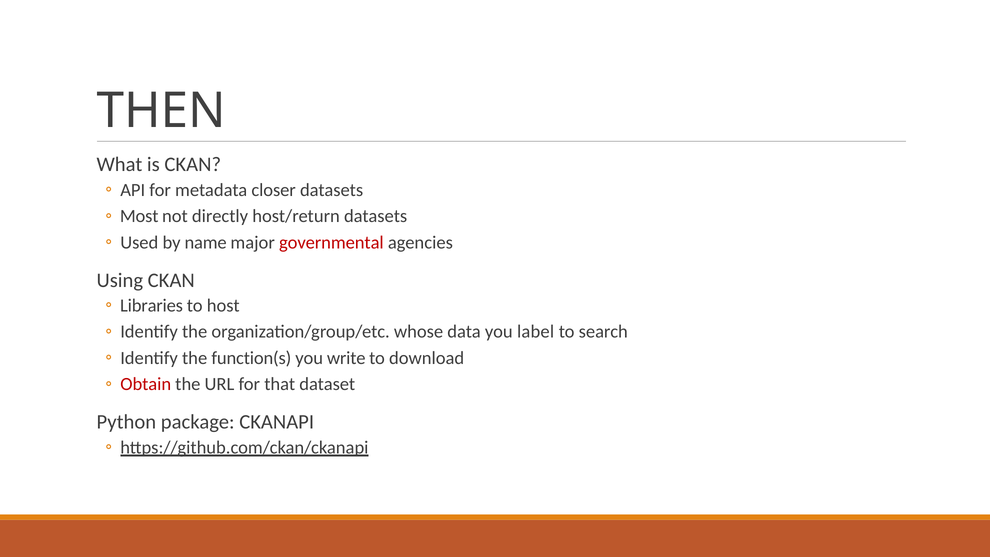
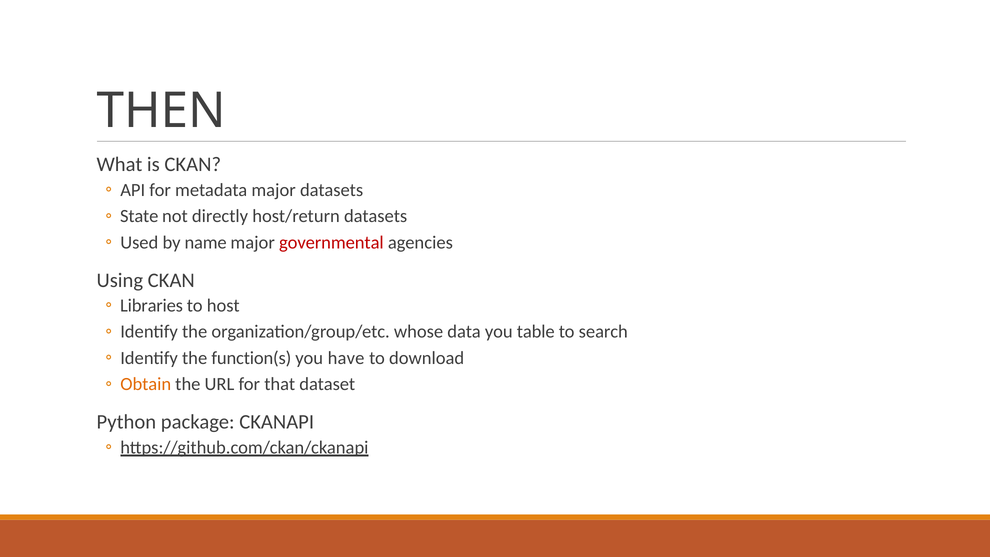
metadata closer: closer -> major
Most: Most -> State
label: label -> table
write: write -> have
Obtain colour: red -> orange
